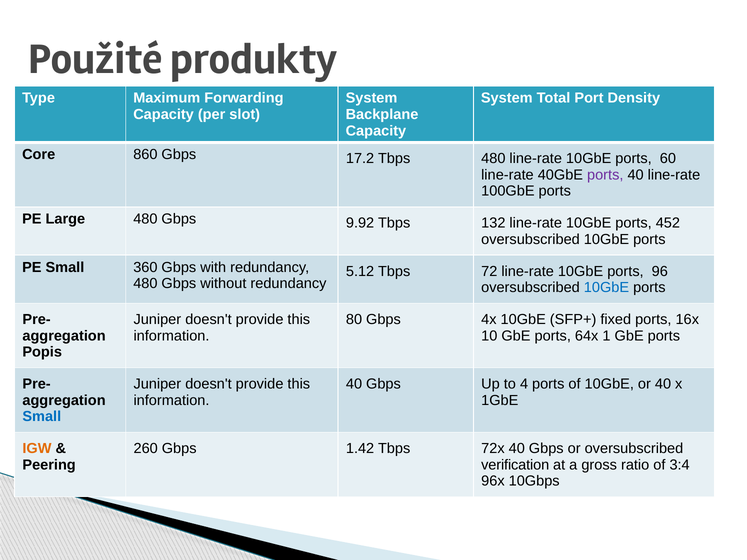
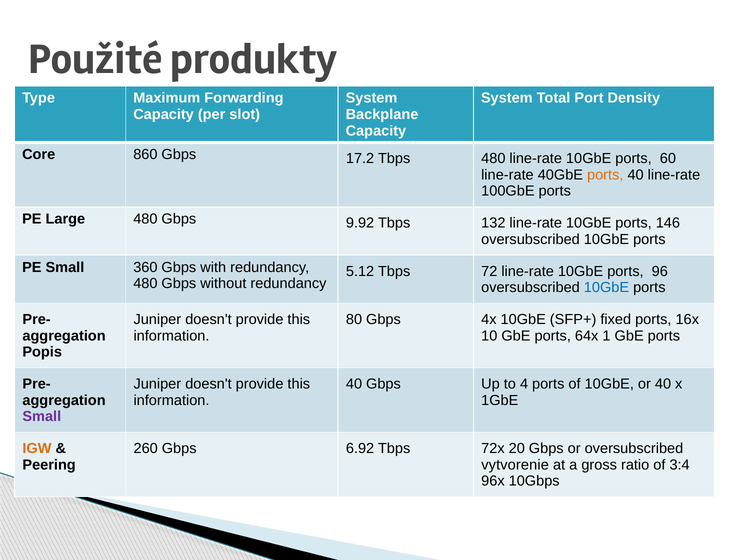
ports at (605, 175) colour: purple -> orange
452: 452 -> 146
Small at (42, 417) colour: blue -> purple
1.42: 1.42 -> 6.92
72x 40: 40 -> 20
verification: verification -> vytvorenie
